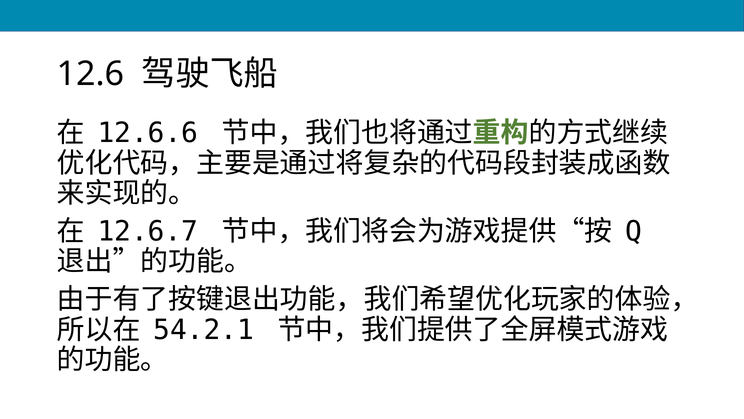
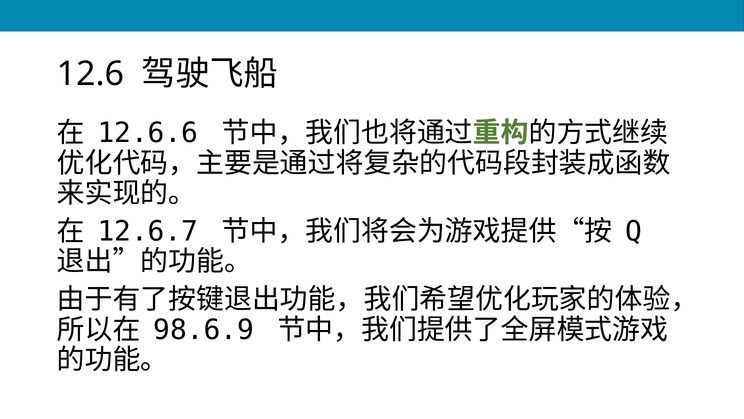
54.2.1: 54.2.1 -> 98.6.9
